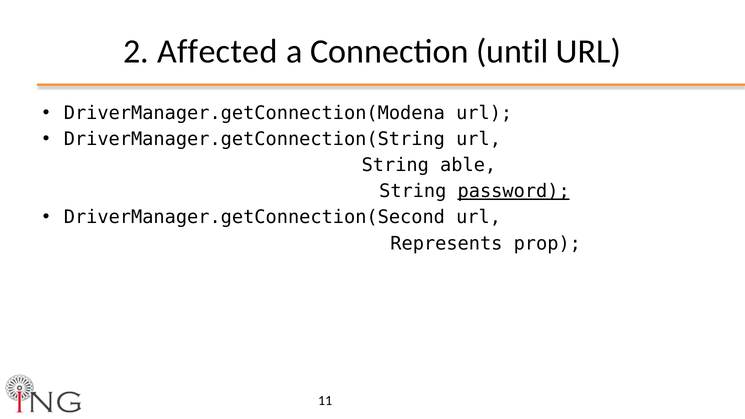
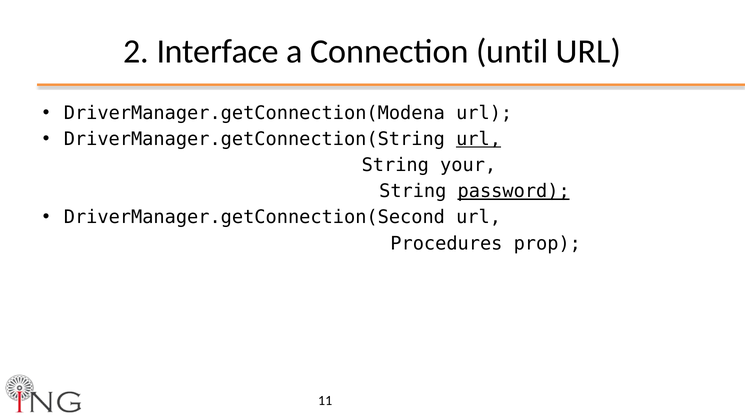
Affected: Affected -> Interface
url at (479, 139) underline: none -> present
able: able -> your
Represents: Represents -> Procedures
